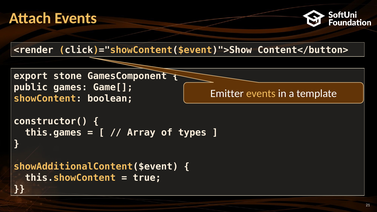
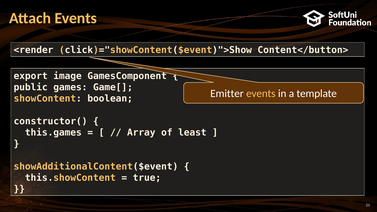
stone: stone -> image
types: types -> least
